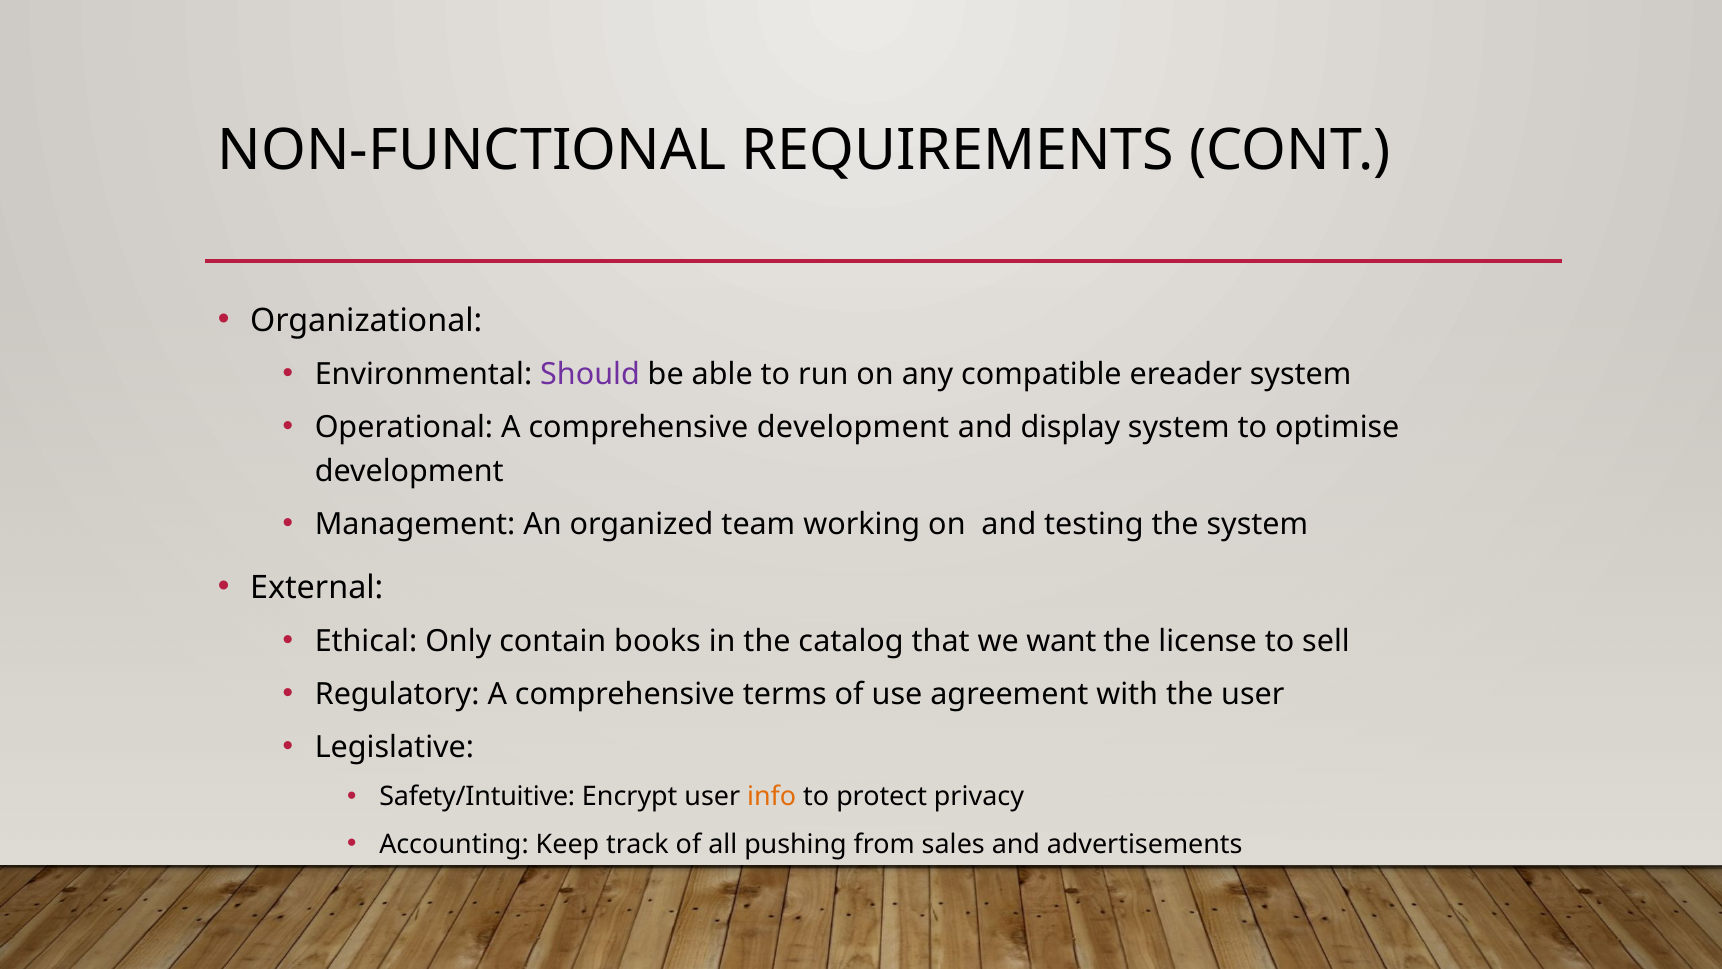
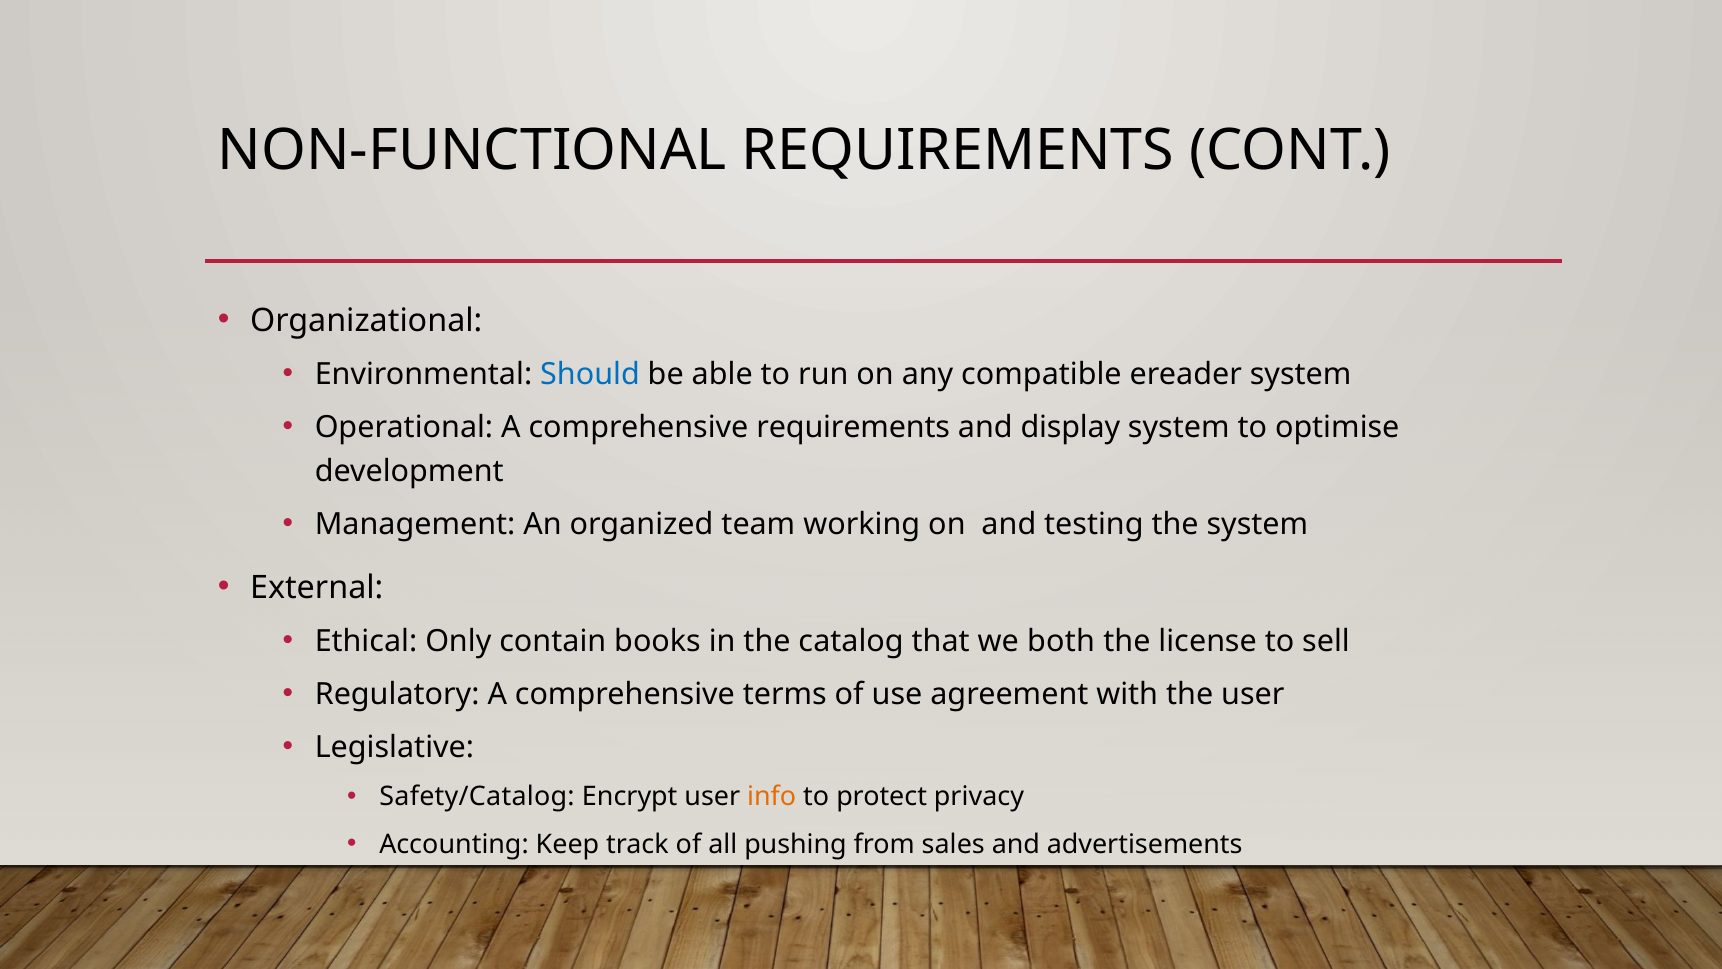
Should colour: purple -> blue
comprehensive development: development -> requirements
want: want -> both
Safety/Intuitive: Safety/Intuitive -> Safety/Catalog
